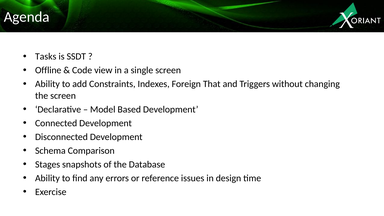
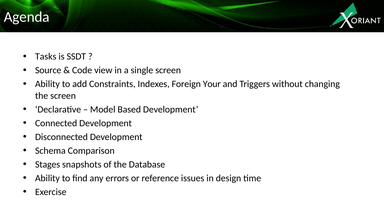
Offline: Offline -> Source
That: That -> Your
